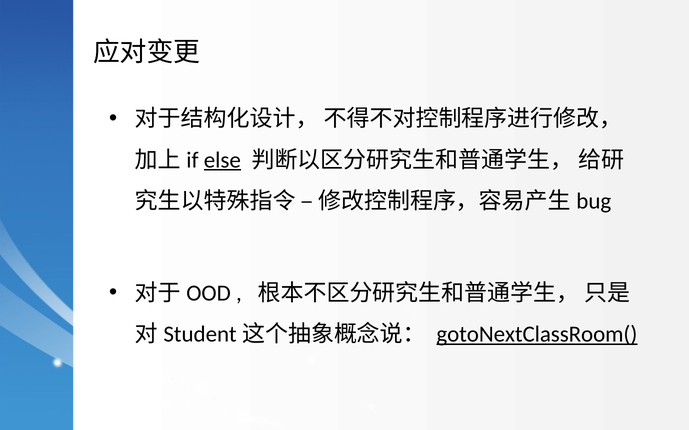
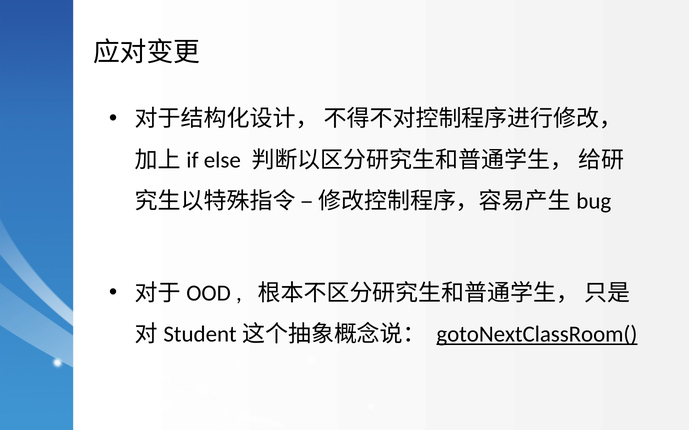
else underline: present -> none
